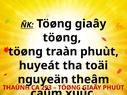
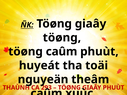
töøng traàn: traàn -> caûm
